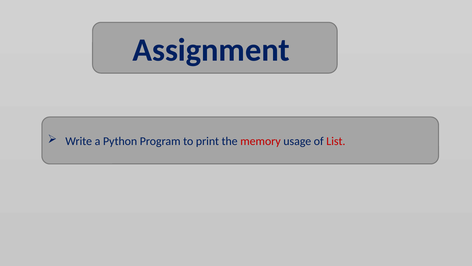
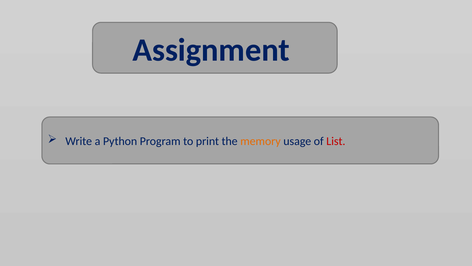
memory colour: red -> orange
